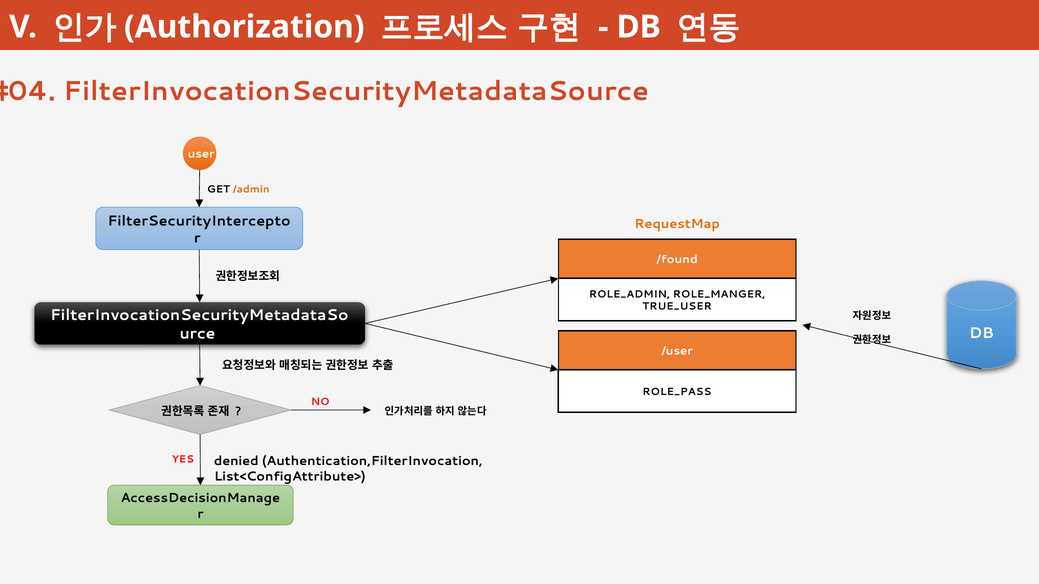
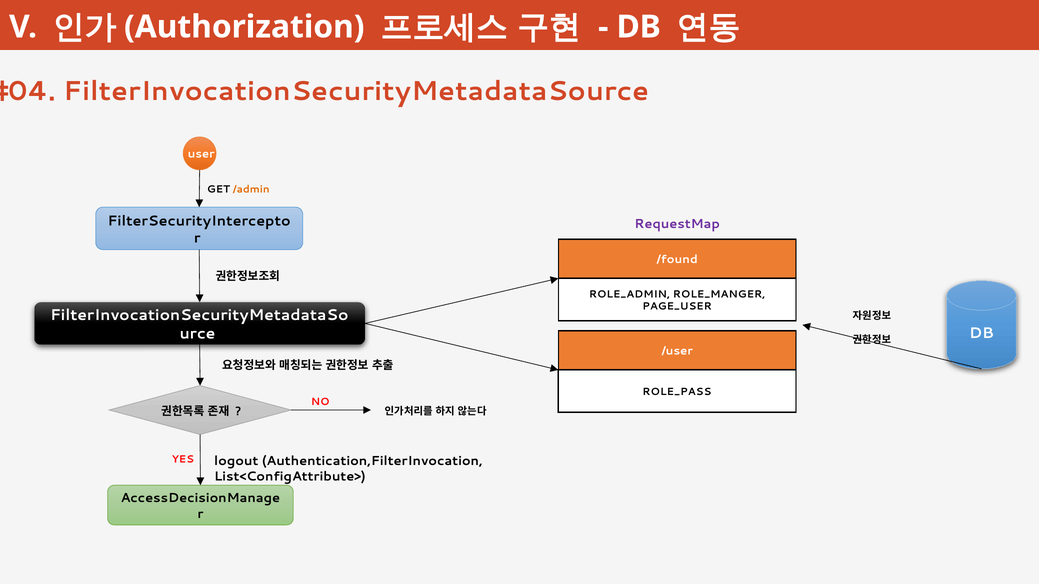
RequestMap colour: orange -> purple
TRUE_USER: TRUE_USER -> PAGE_USER
denied: denied -> logout
